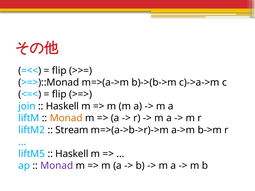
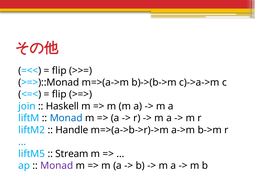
Monad at (66, 118) colour: orange -> blue
Stream: Stream -> Handle
Haskell at (72, 154): Haskell -> Stream
